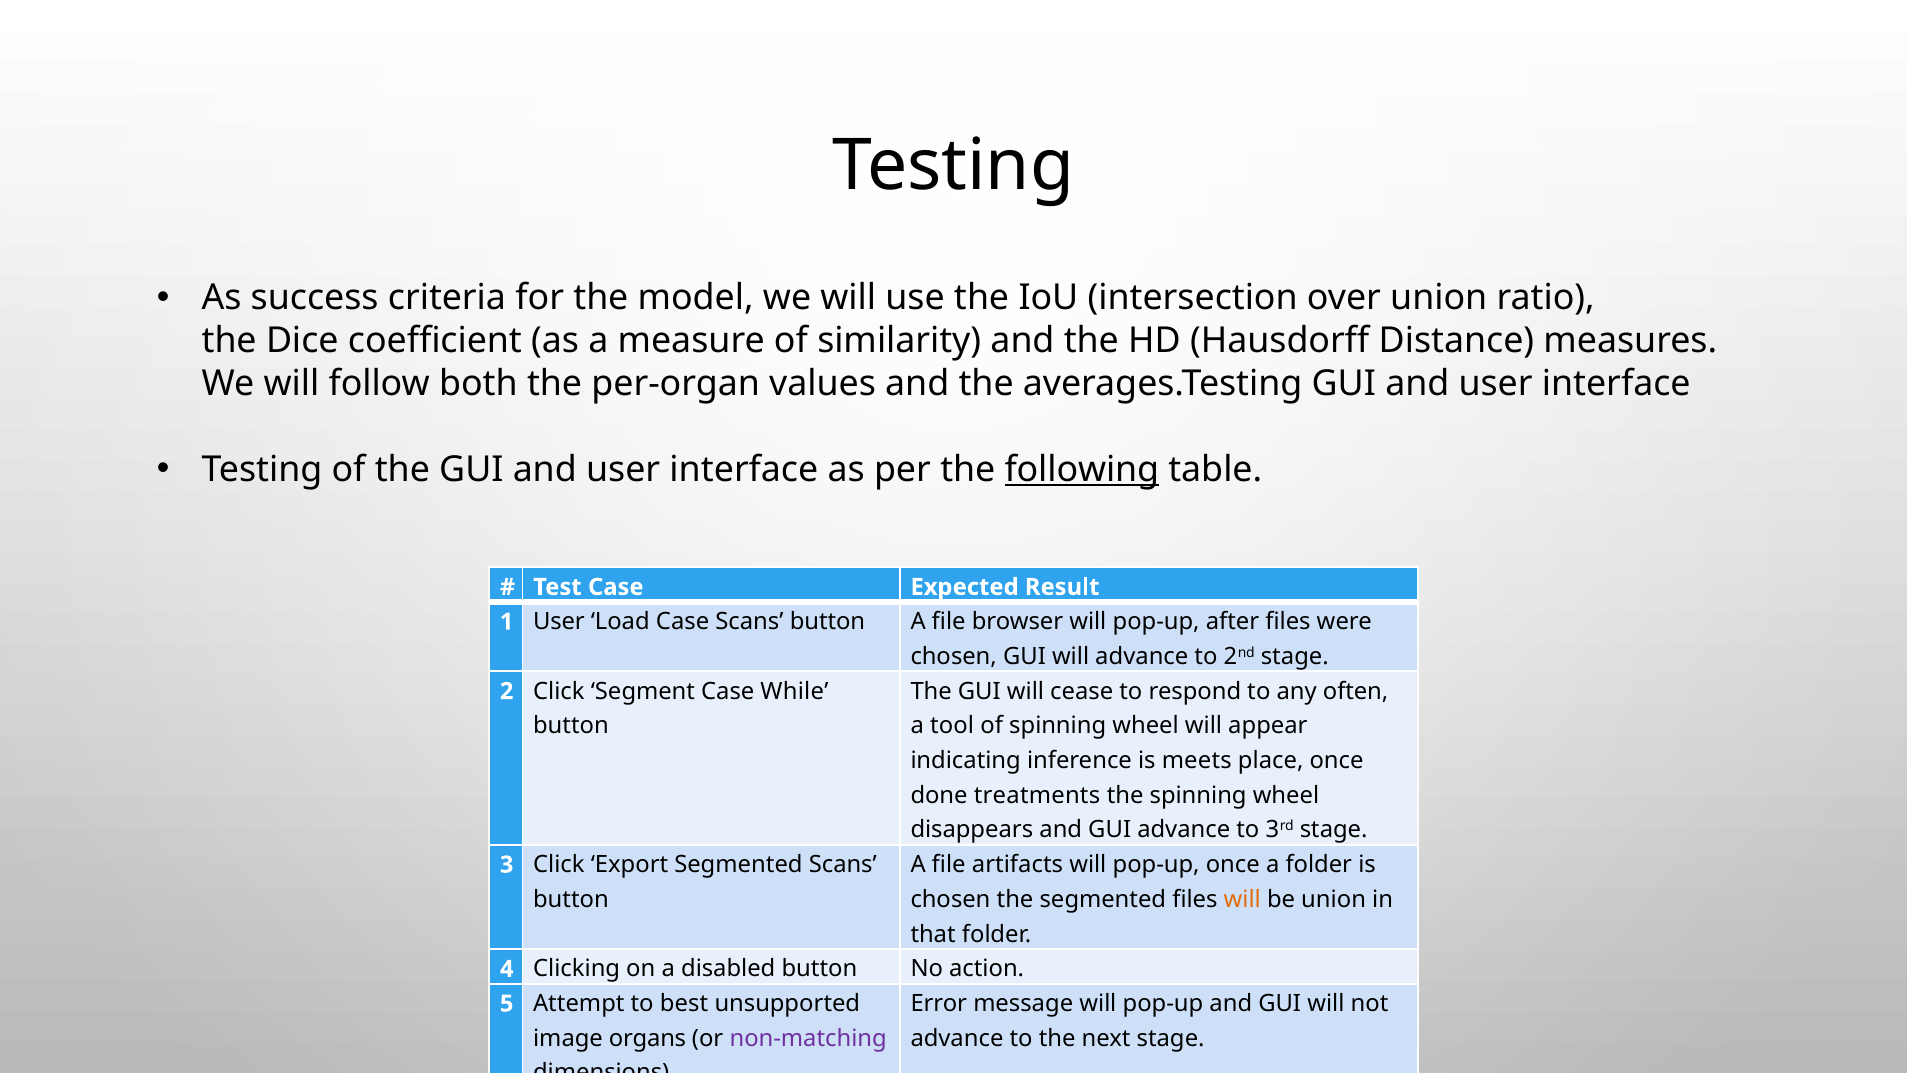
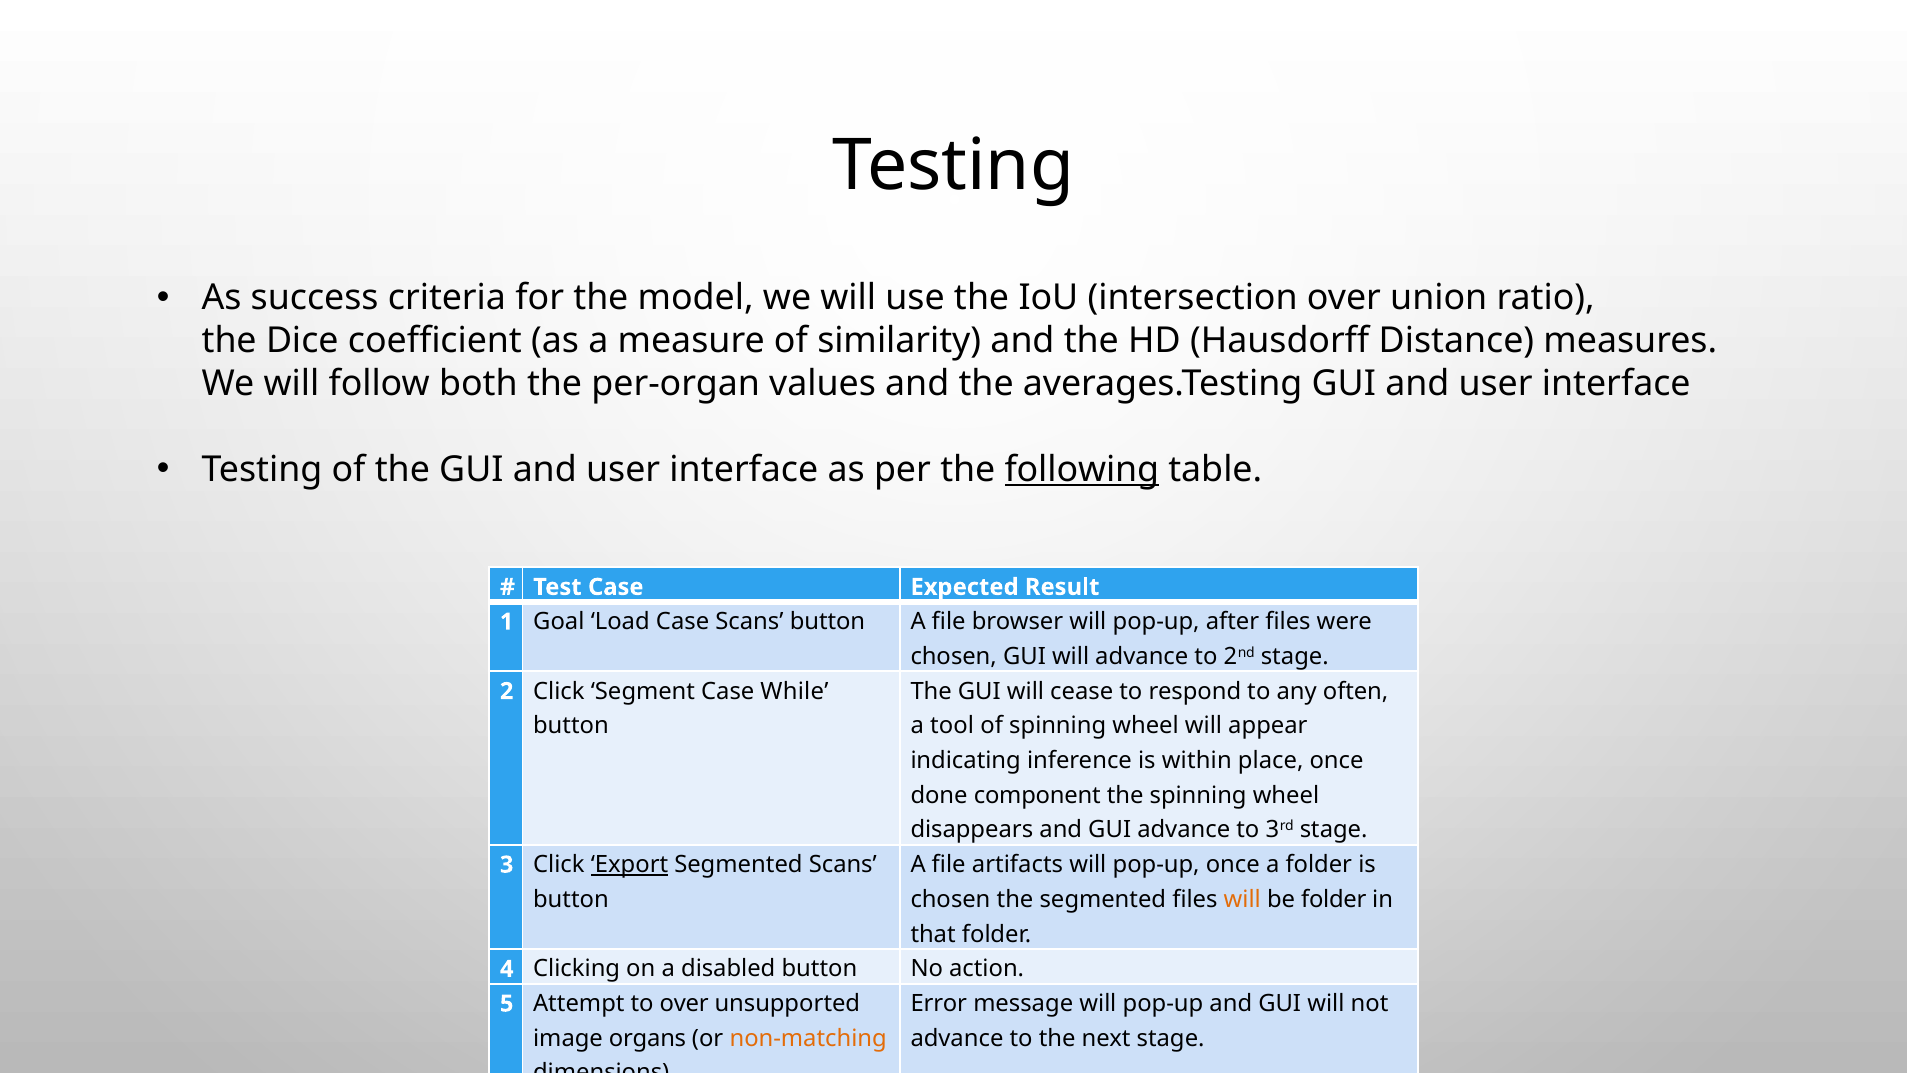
1 User: User -> Goal
meets: meets -> within
treatments: treatments -> component
Export underline: none -> present
be union: union -> folder
to best: best -> over
non-matching colour: purple -> orange
